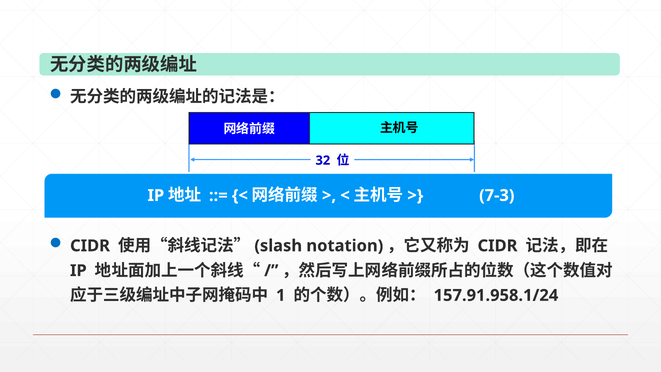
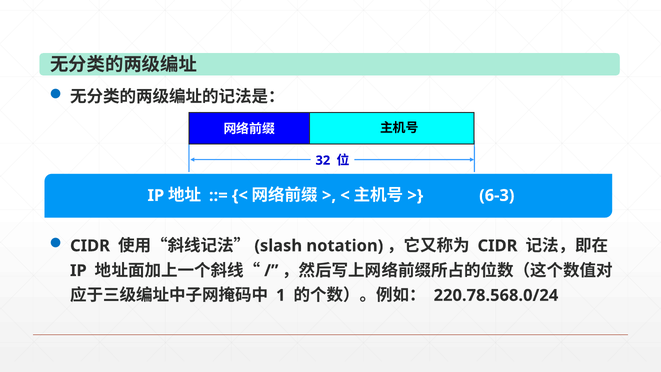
7-3: 7-3 -> 6-3
157.91.958.1/24: 157.91.958.1/24 -> 220.78.568.0/24
